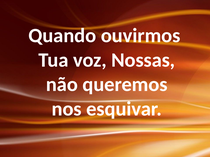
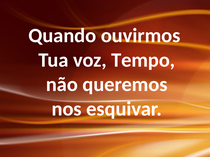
Nossas: Nossas -> Tempo
